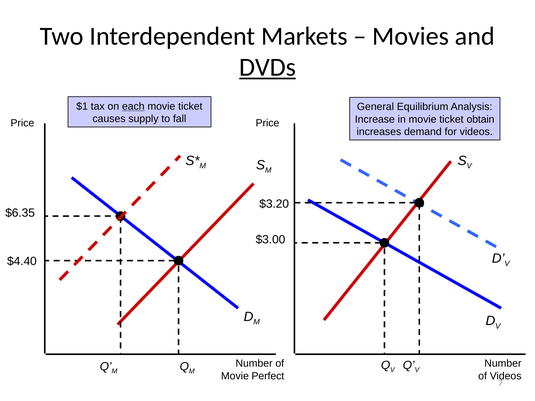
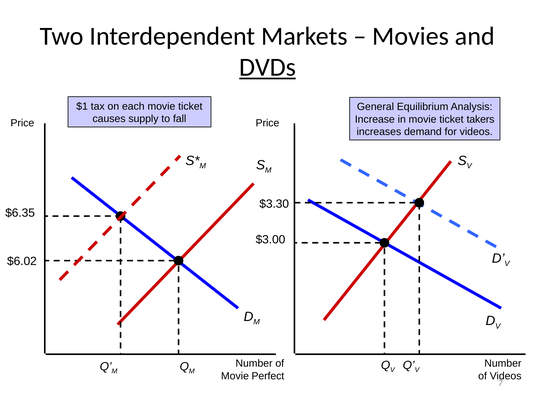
each underline: present -> none
obtain: obtain -> takers
$3.20: $3.20 -> $3.30
$4.40: $4.40 -> $6.02
